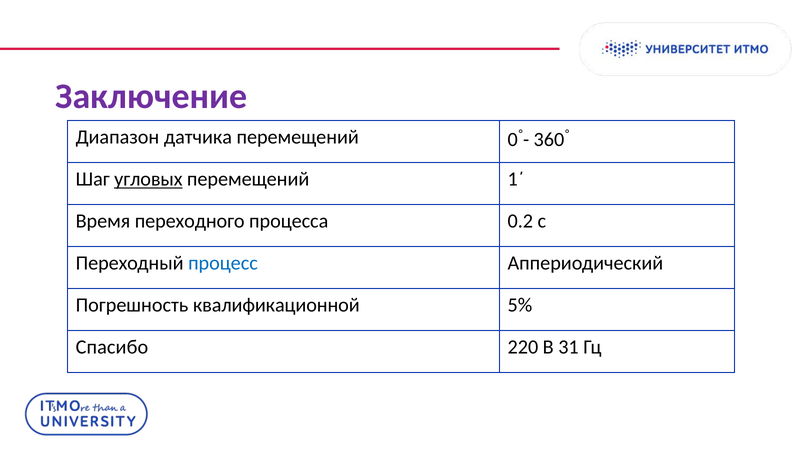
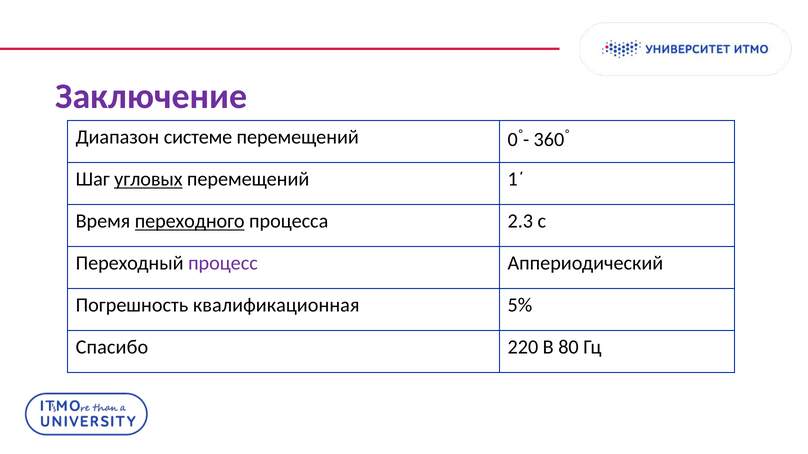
датчика: датчика -> системе
переходного underline: none -> present
0.2: 0.2 -> 2.3
процесс colour: blue -> purple
квалификационной: квалификационной -> квалификационная
31: 31 -> 80
